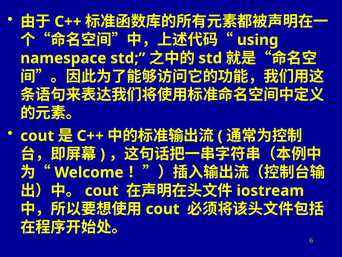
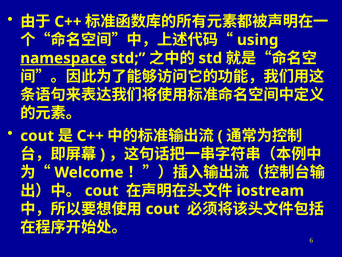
namespace underline: none -> present
